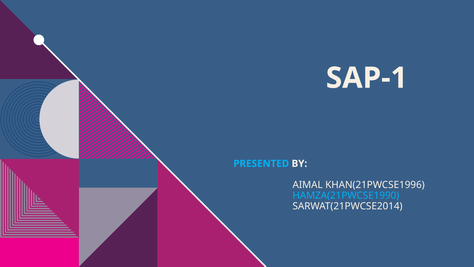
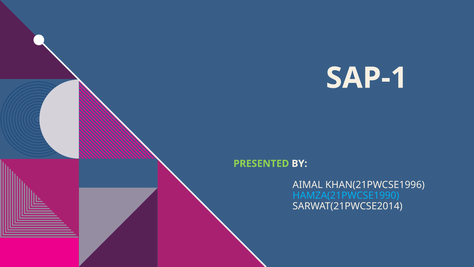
PRESENTED colour: light blue -> light green
